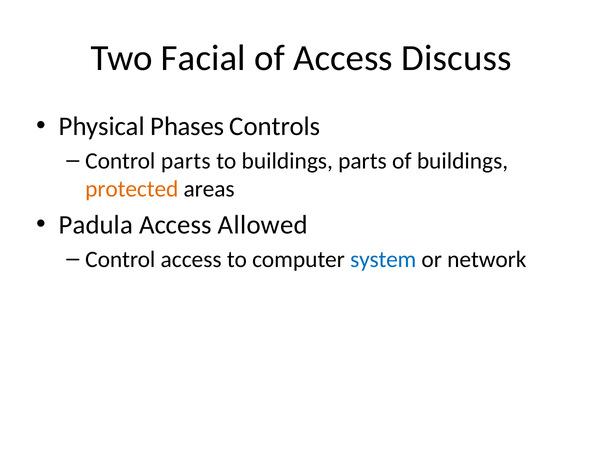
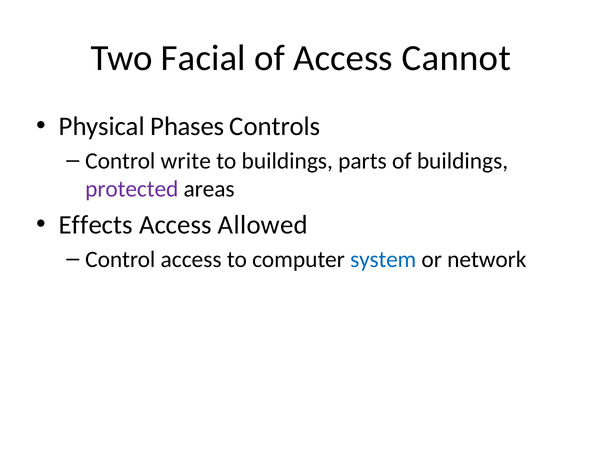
Discuss: Discuss -> Cannot
Control parts: parts -> write
protected colour: orange -> purple
Padula: Padula -> Effects
